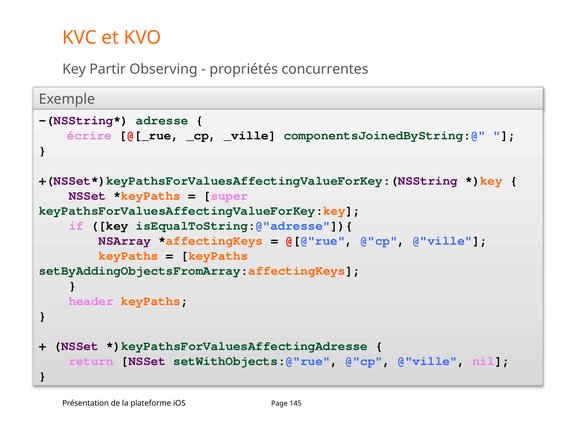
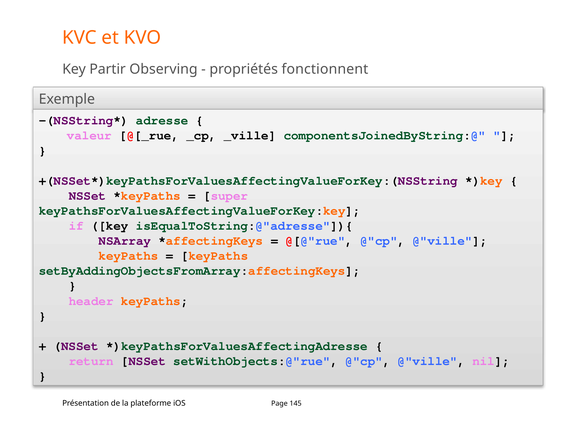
concurrentes: concurrentes -> fonctionnent
écrire: écrire -> valeur
